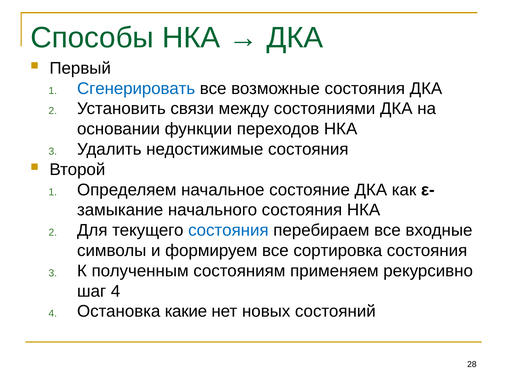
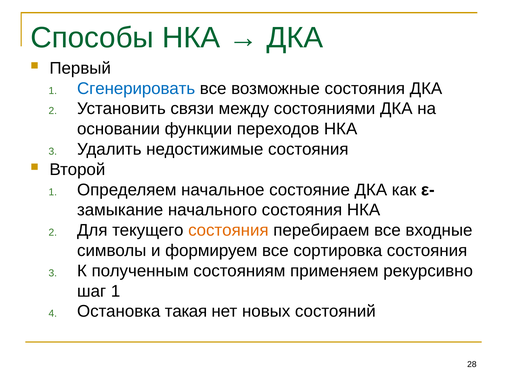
состояния at (228, 230) colour: blue -> orange
шаг 4: 4 -> 1
какие: какие -> такая
